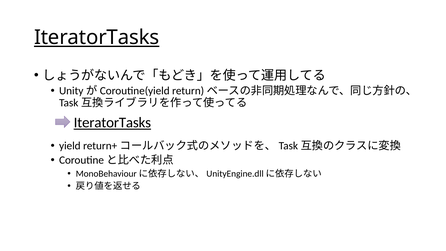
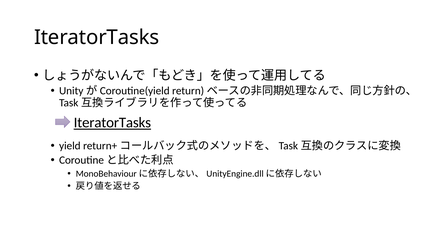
IteratorTasks at (97, 37) underline: present -> none
